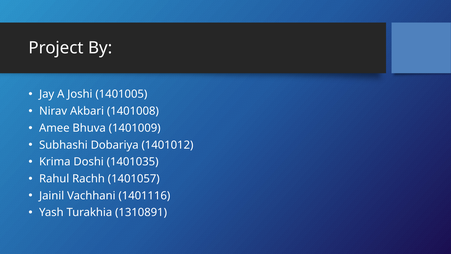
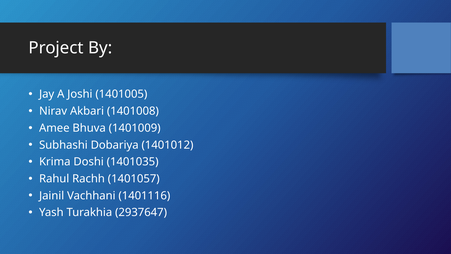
1310891: 1310891 -> 2937647
